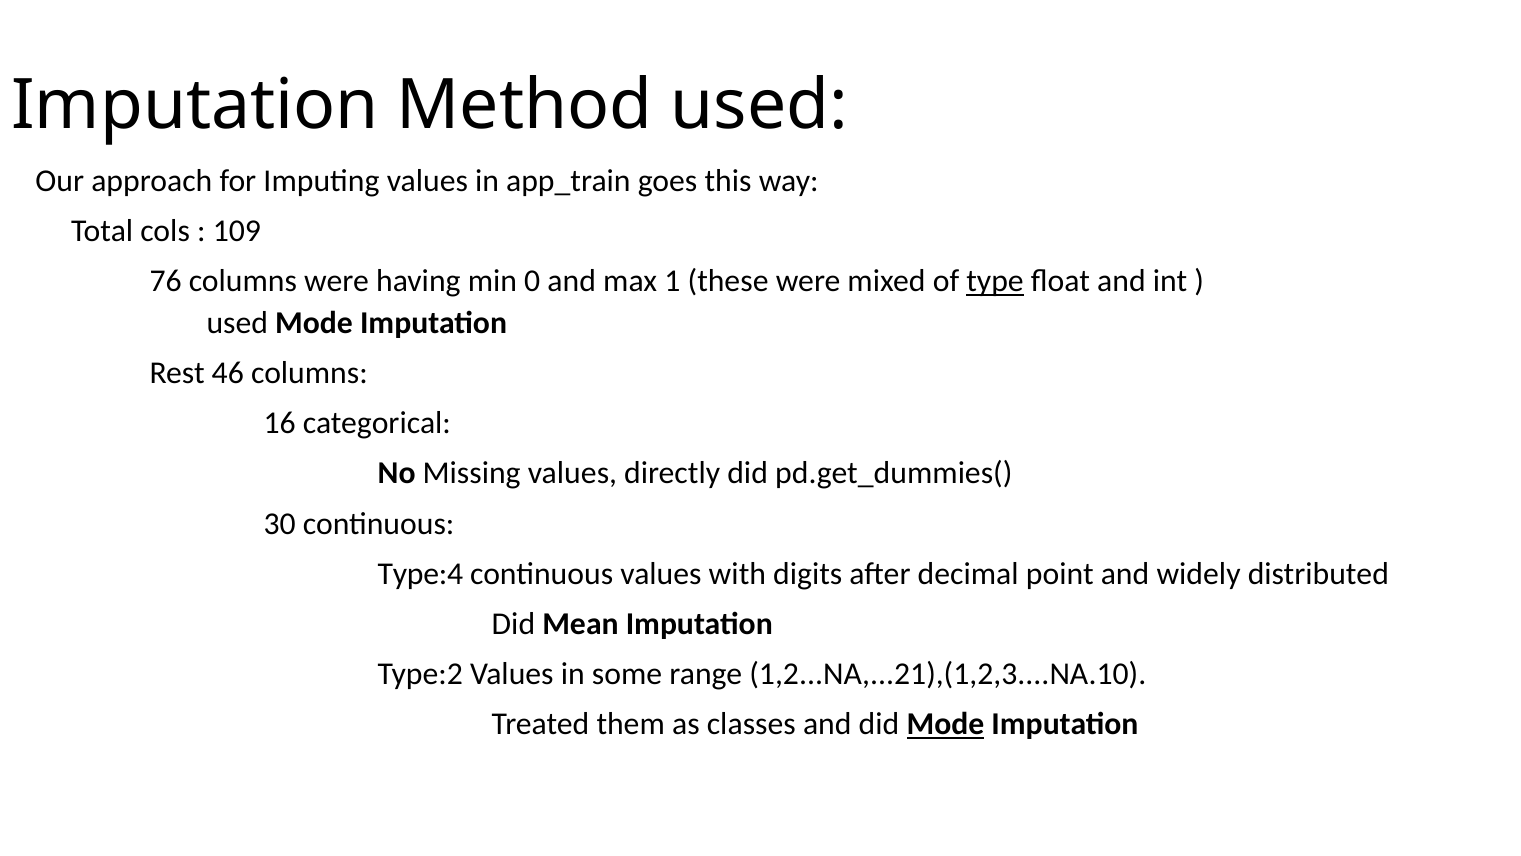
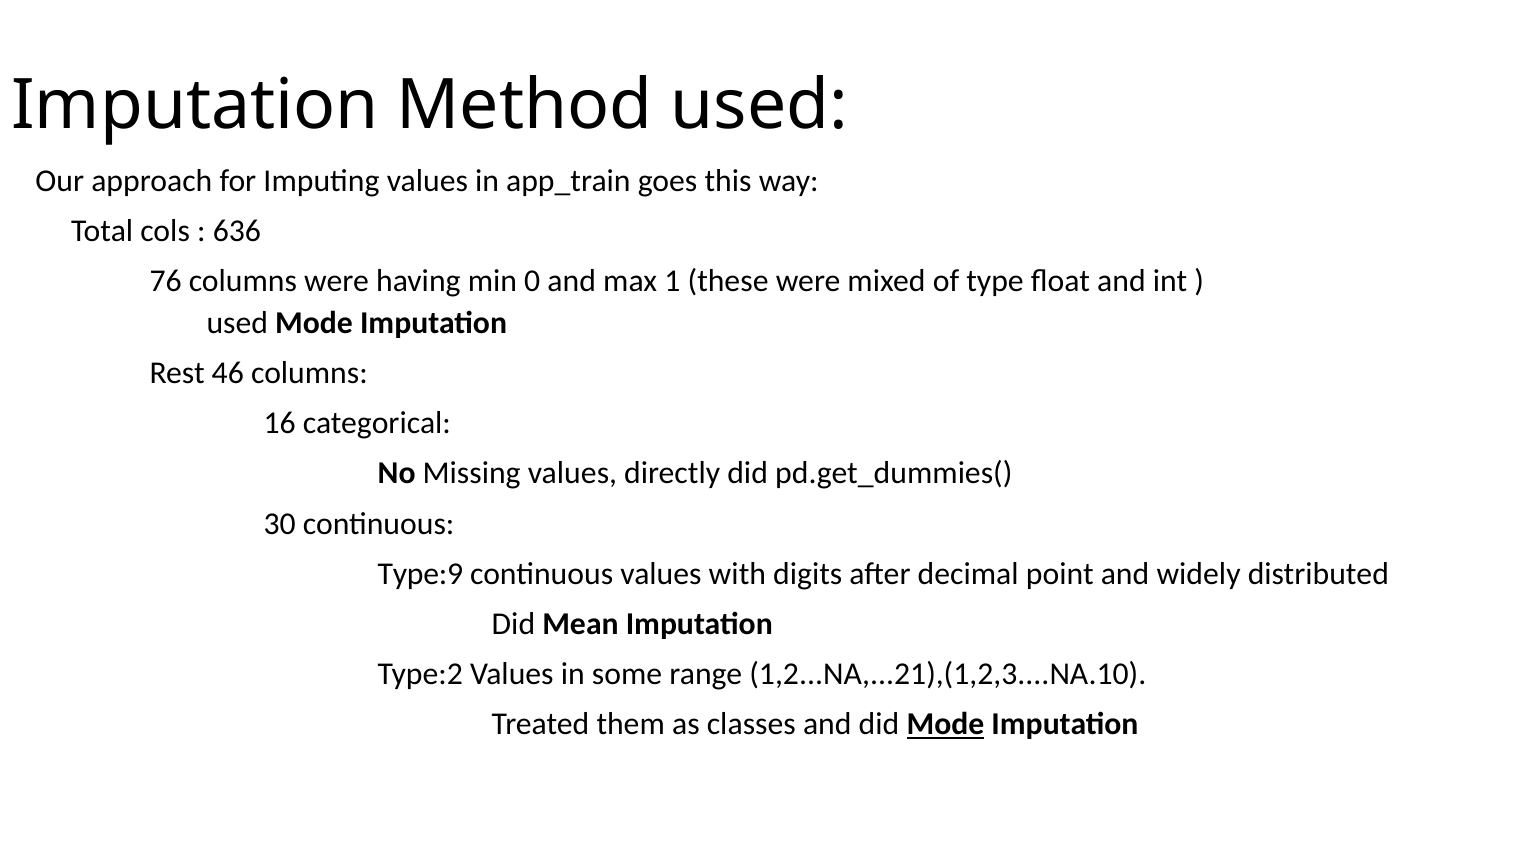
109: 109 -> 636
type underline: present -> none
Type:4: Type:4 -> Type:9
